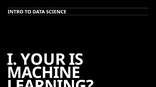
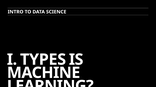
YOUR: YOUR -> TYPES
